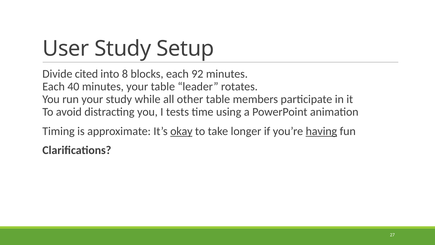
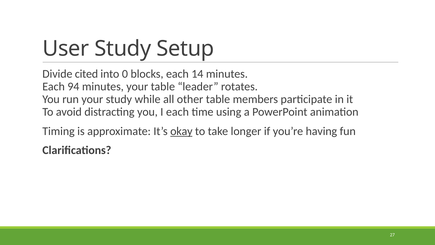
8: 8 -> 0
92: 92 -> 14
40: 40 -> 94
I tests: tests -> each
having underline: present -> none
